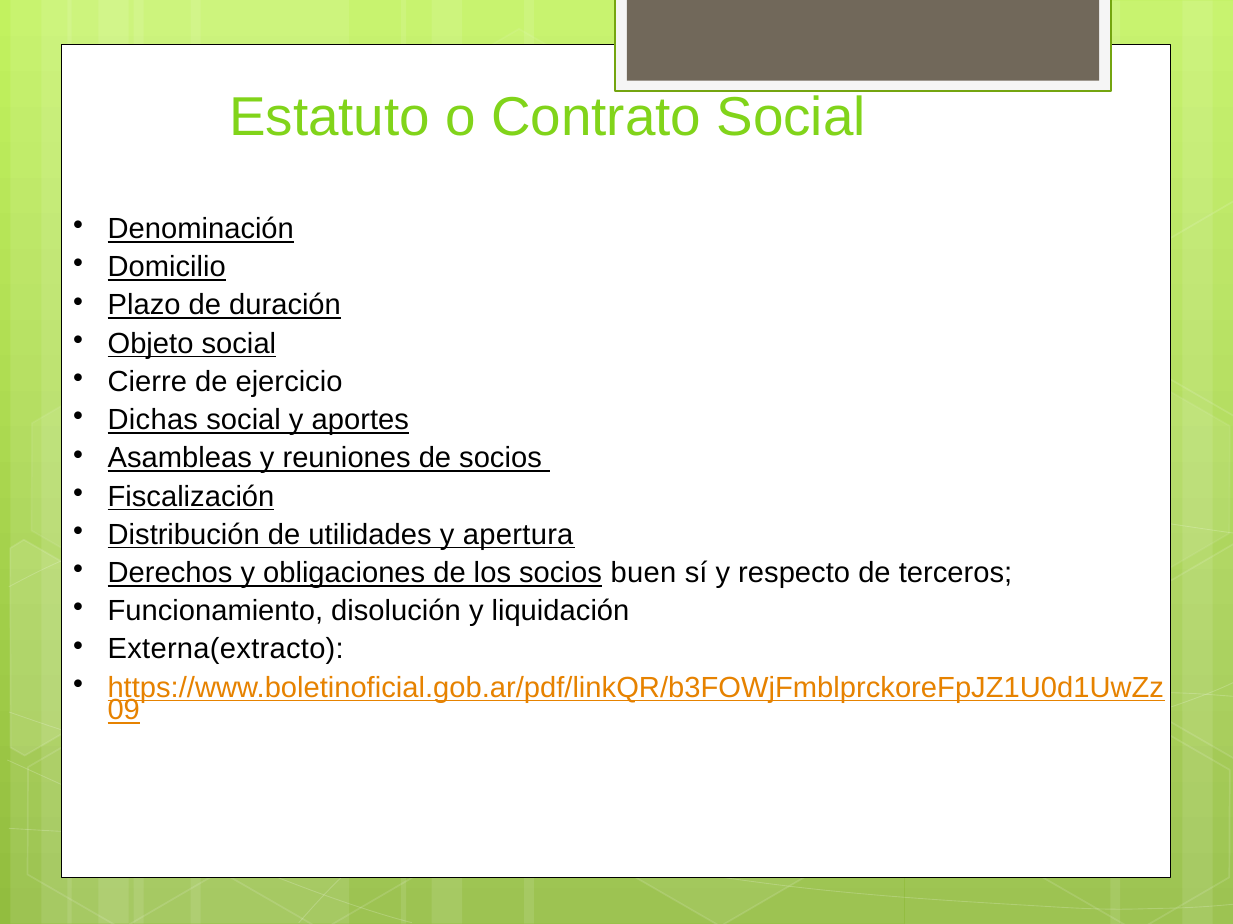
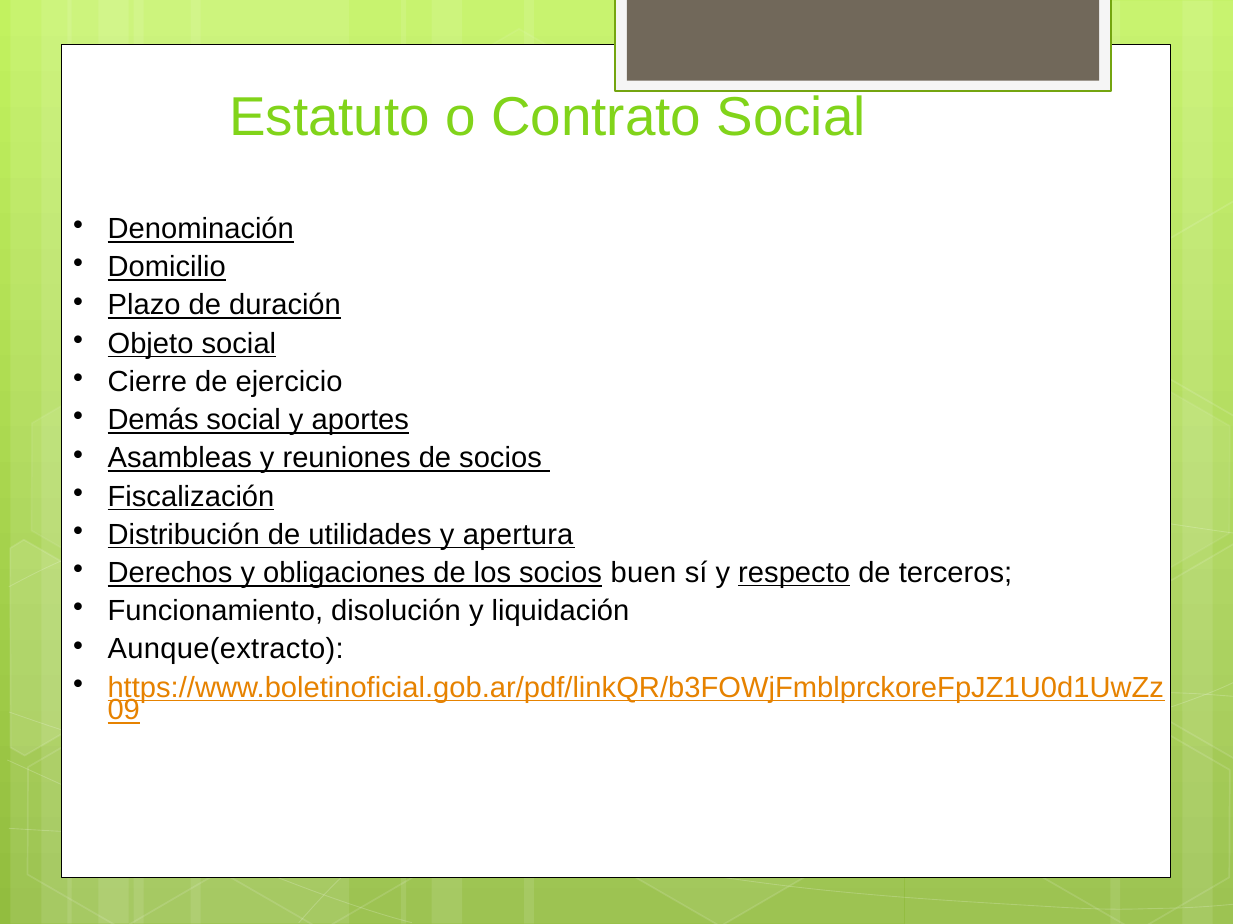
Dichas: Dichas -> Demás
respecto underline: none -> present
Externa(extracto: Externa(extracto -> Aunque(extracto
